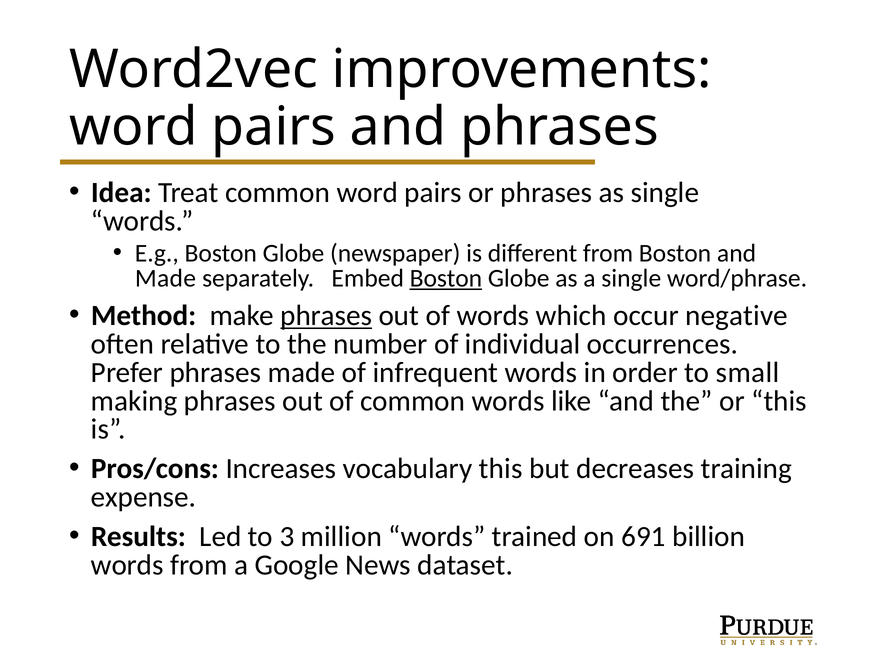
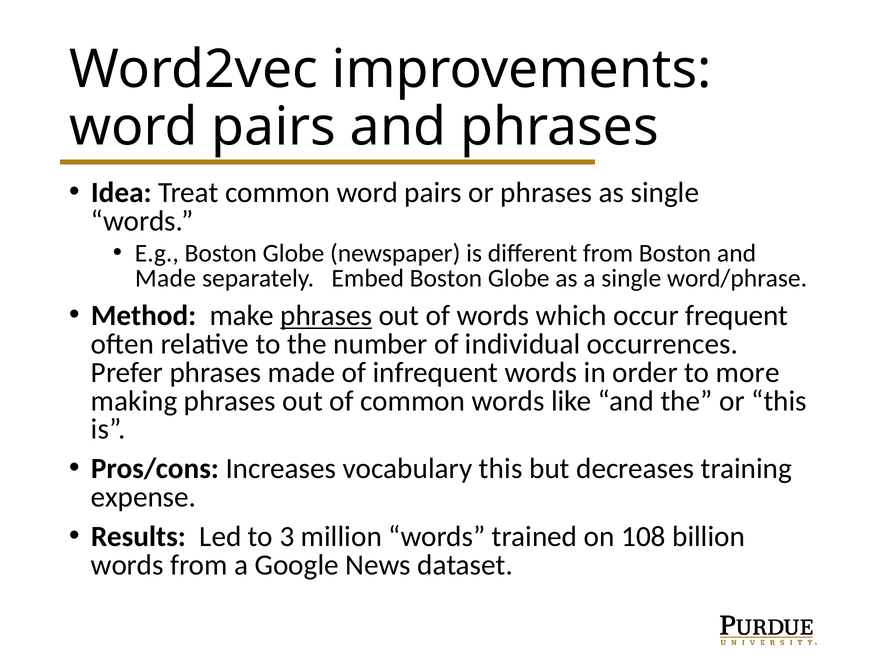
Boston at (446, 278) underline: present -> none
negative: negative -> frequent
small: small -> more
691: 691 -> 108
